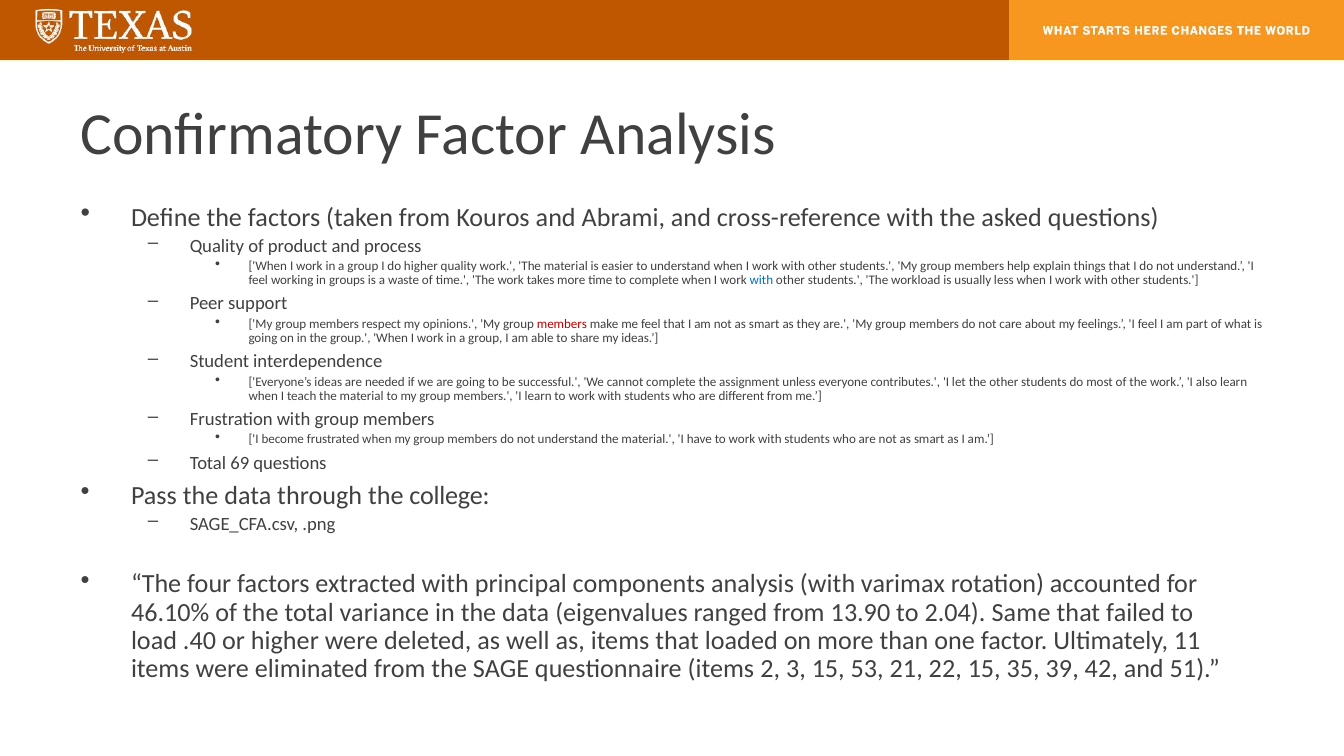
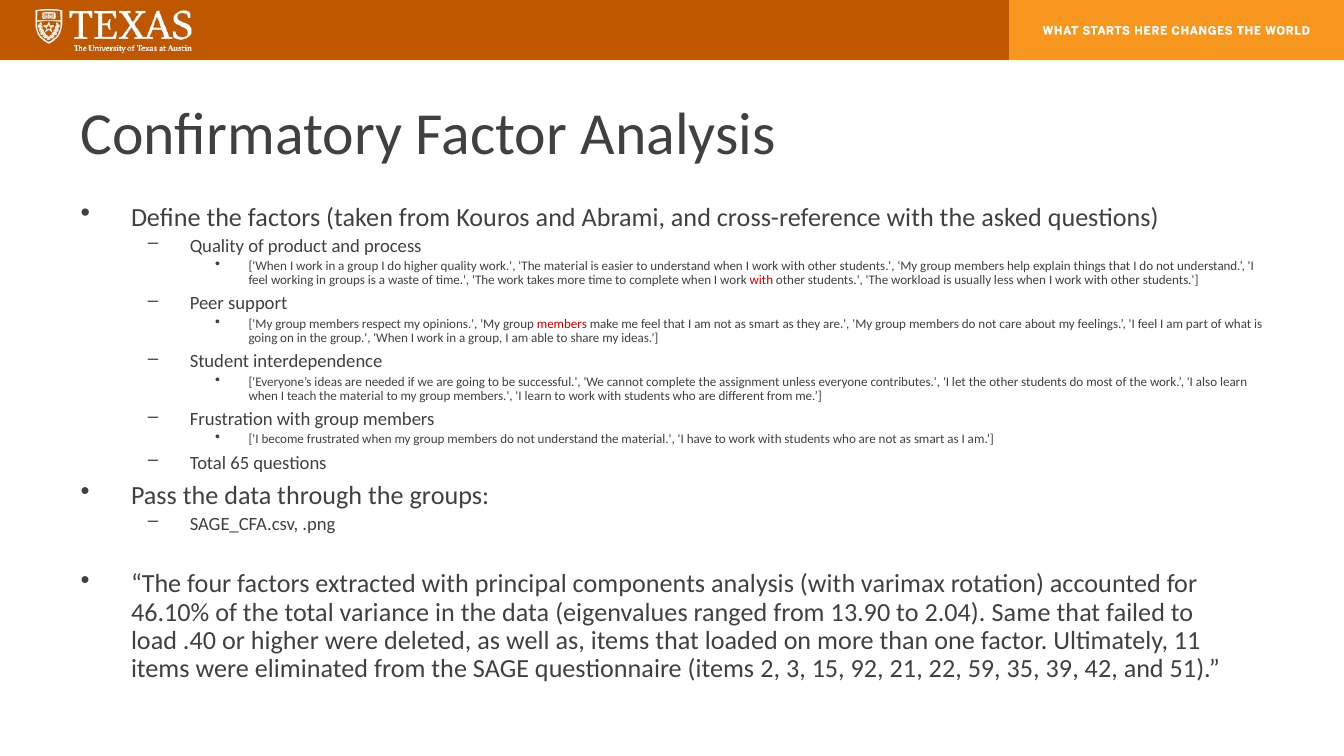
with at (761, 281) colour: blue -> red
69: 69 -> 65
the college: college -> groups
53: 53 -> 92
22 15: 15 -> 59
